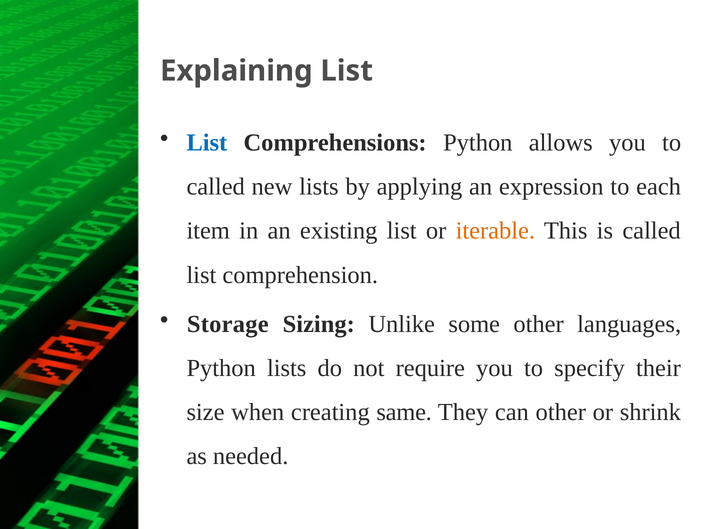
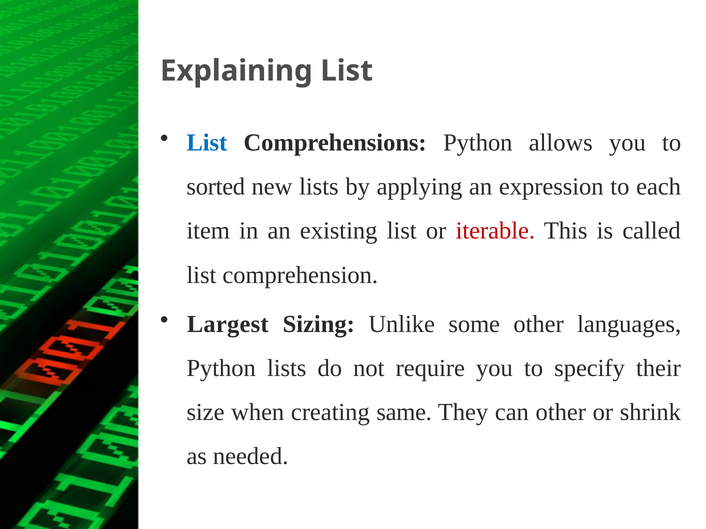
called at (216, 187): called -> sorted
iterable colour: orange -> red
Storage: Storage -> Largest
